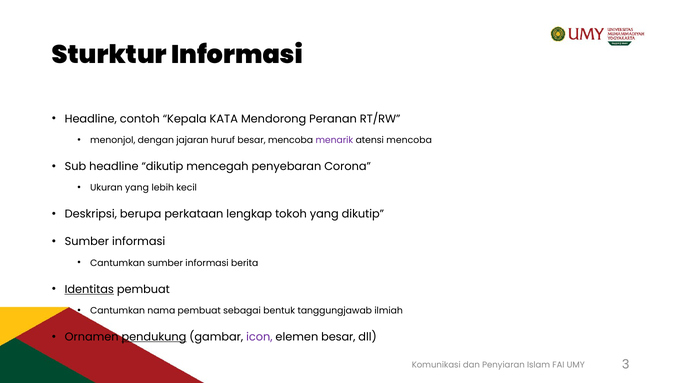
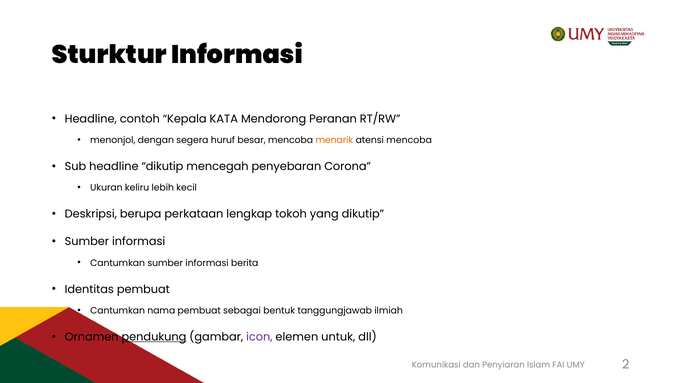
jajaran: jajaran -> segera
menarik colour: purple -> orange
Ukuran yang: yang -> keliru
Identitas underline: present -> none
elemen besar: besar -> untuk
3: 3 -> 2
